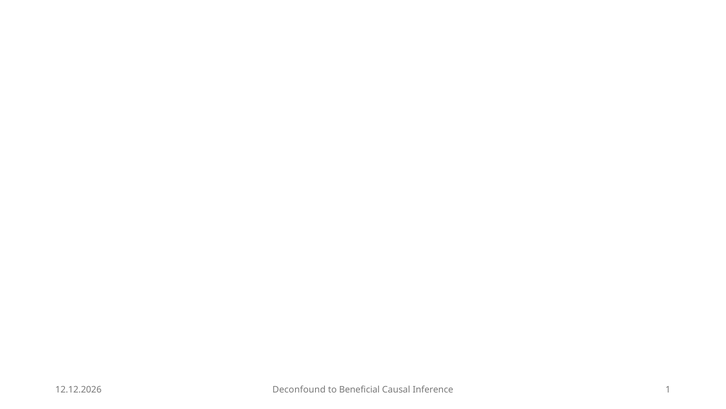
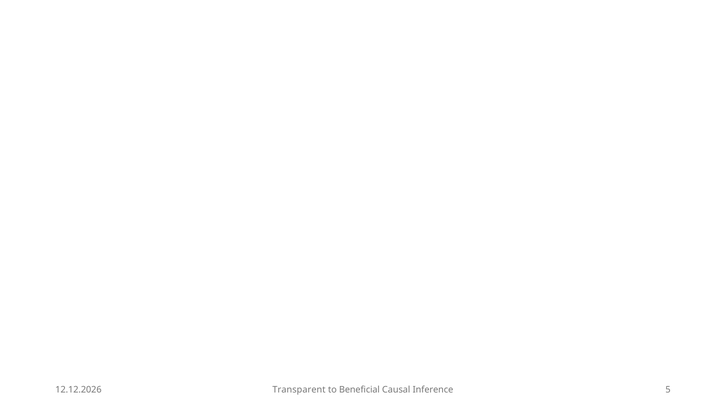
Deconfound: Deconfound -> Transparent
1: 1 -> 5
